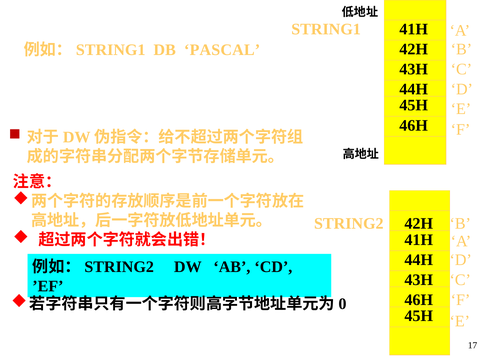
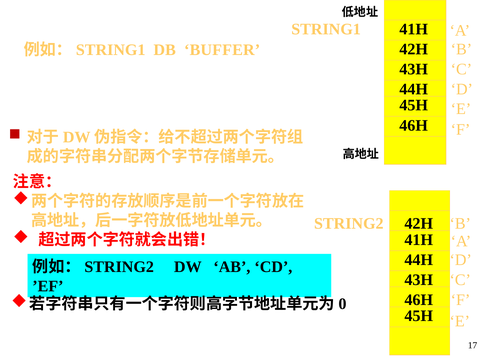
PASCAL: PASCAL -> BUFFER
